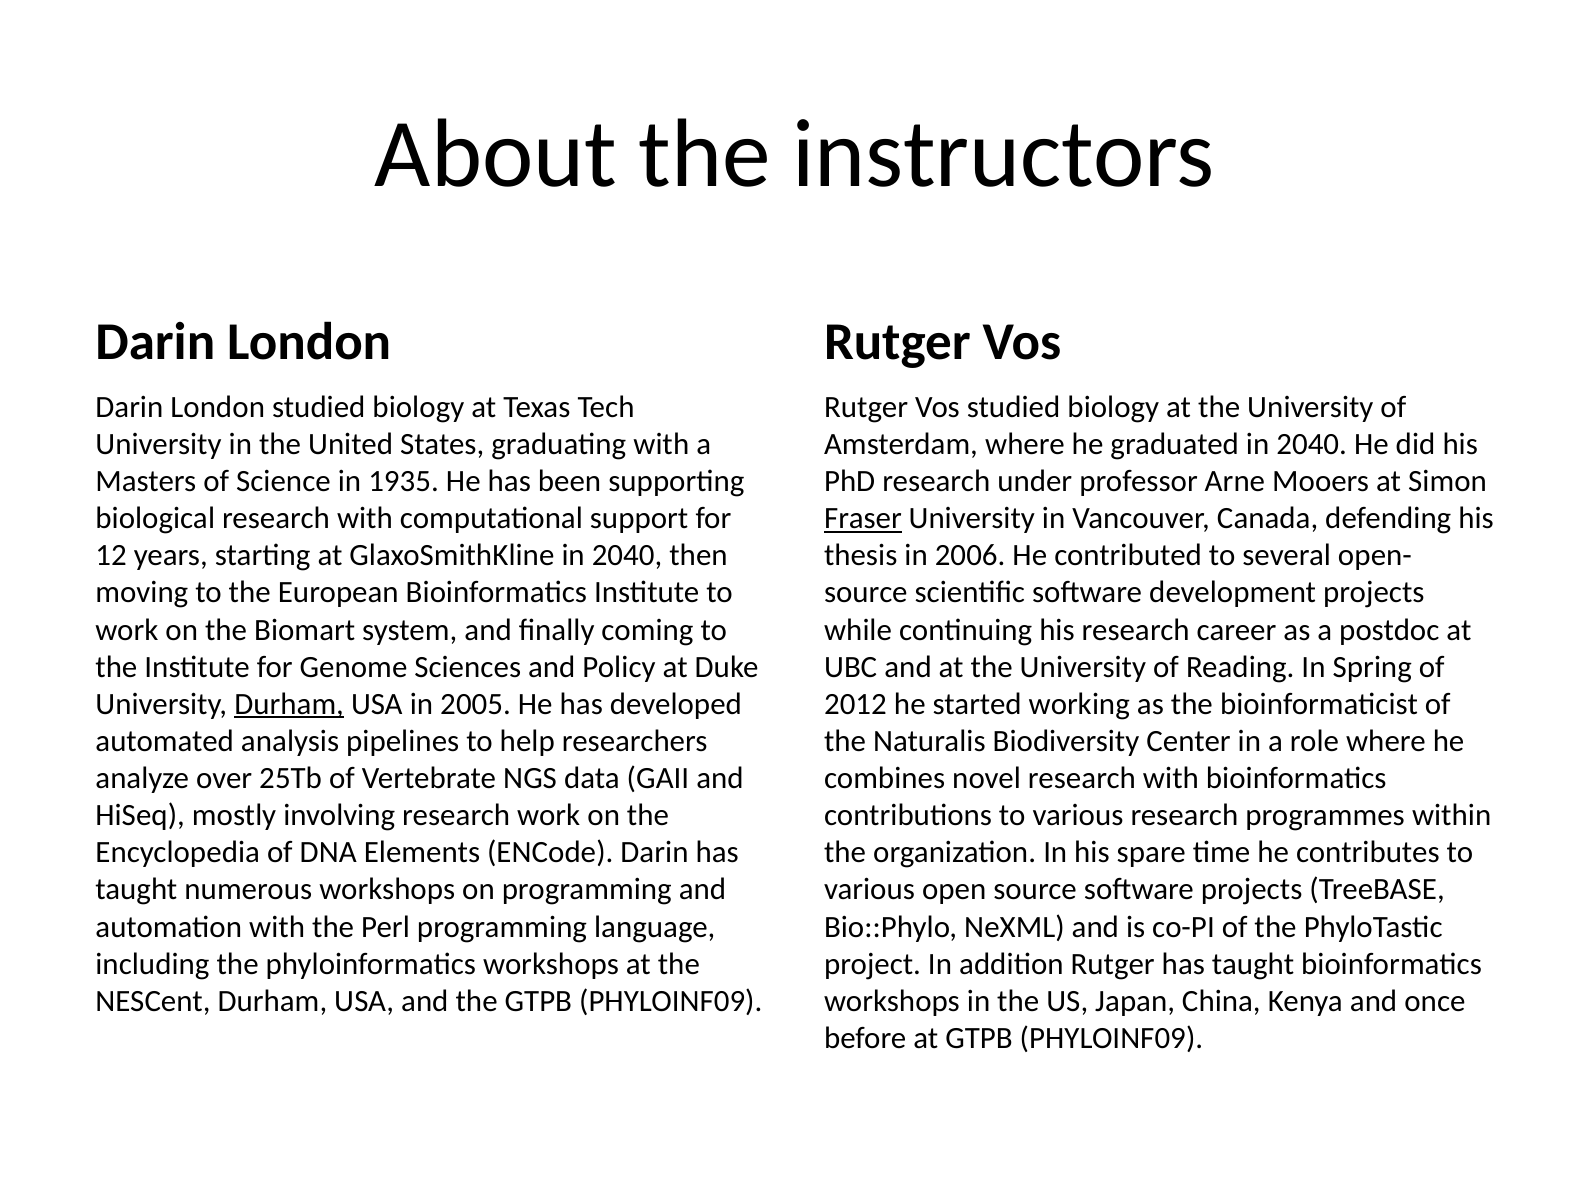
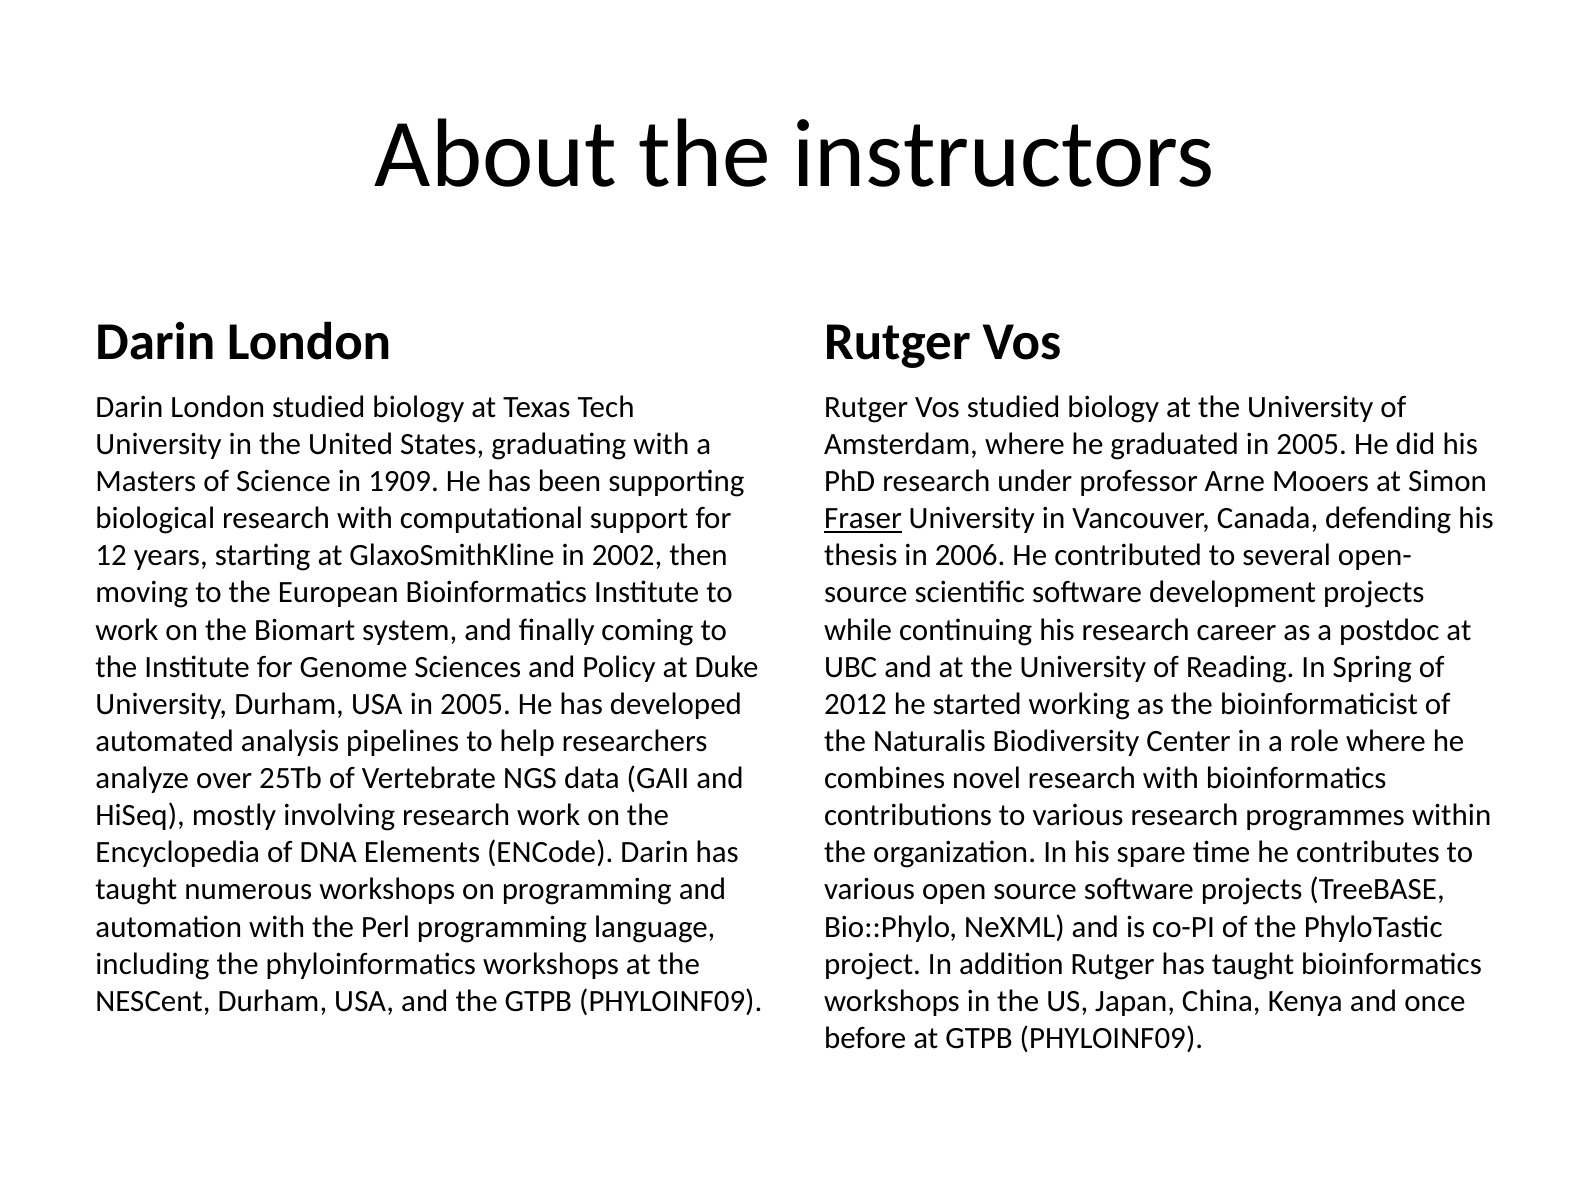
graduated in 2040: 2040 -> 2005
1935: 1935 -> 1909
GlaxoSmithKline in 2040: 2040 -> 2002
Durham at (289, 704) underline: present -> none
